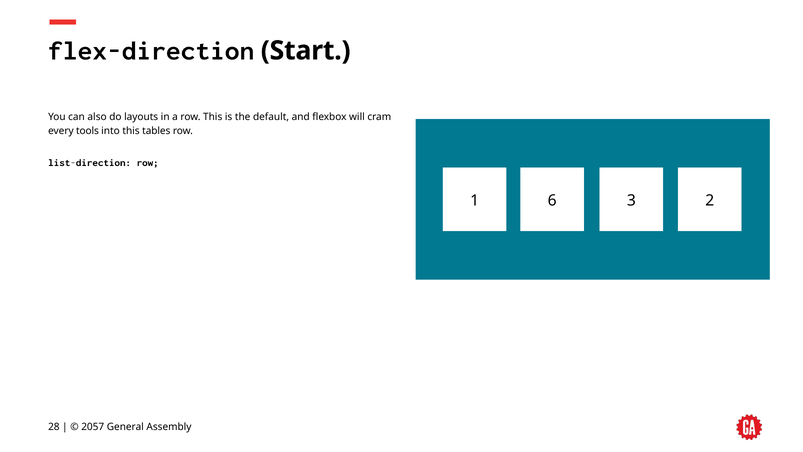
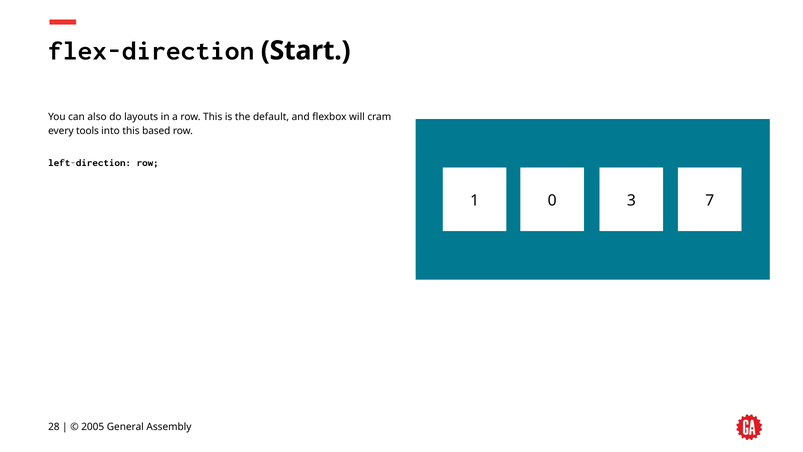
tables: tables -> based
list-direction: list-direction -> left-direction
6: 6 -> 0
2: 2 -> 7
2057: 2057 -> 2005
